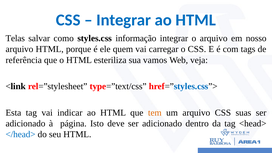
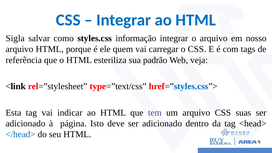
Telas: Telas -> Sigla
vamos: vamos -> padrão
tem colour: orange -> purple
